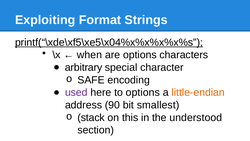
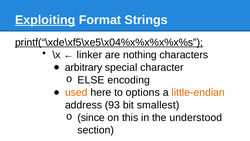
Exploiting underline: none -> present
when: when -> linker
are options: options -> nothing
SAFE: SAFE -> ELSE
used colour: purple -> orange
90: 90 -> 93
stack: stack -> since
